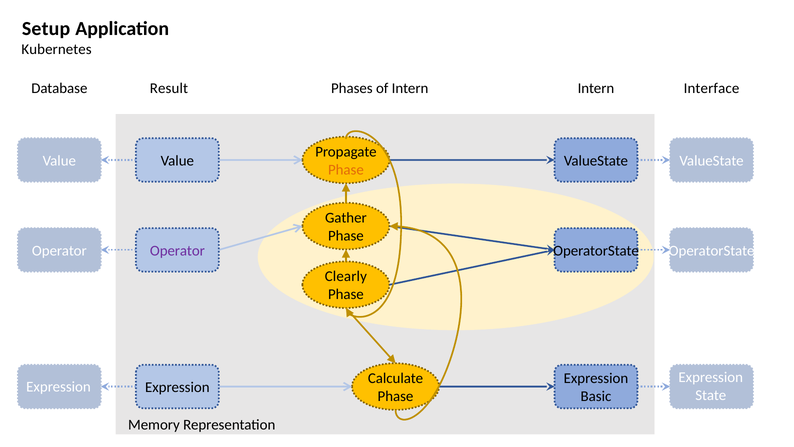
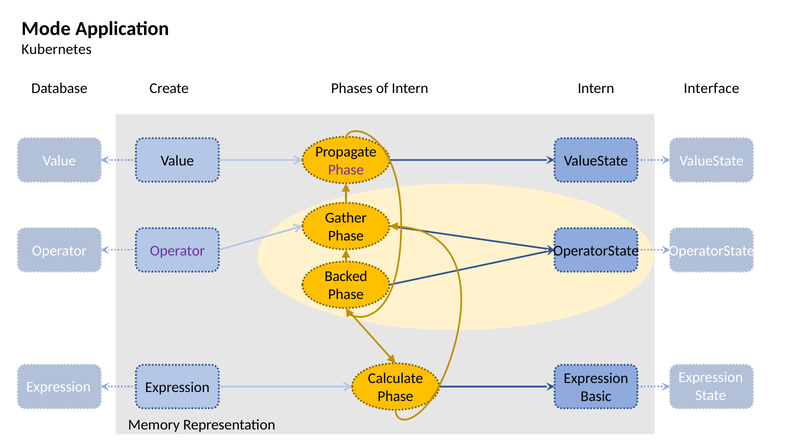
Setup: Setup -> Mode
Result: Result -> Create
Phase at (346, 170) colour: orange -> purple
Clearly: Clearly -> Backed
